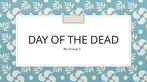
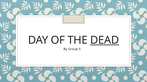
DEAD underline: none -> present
